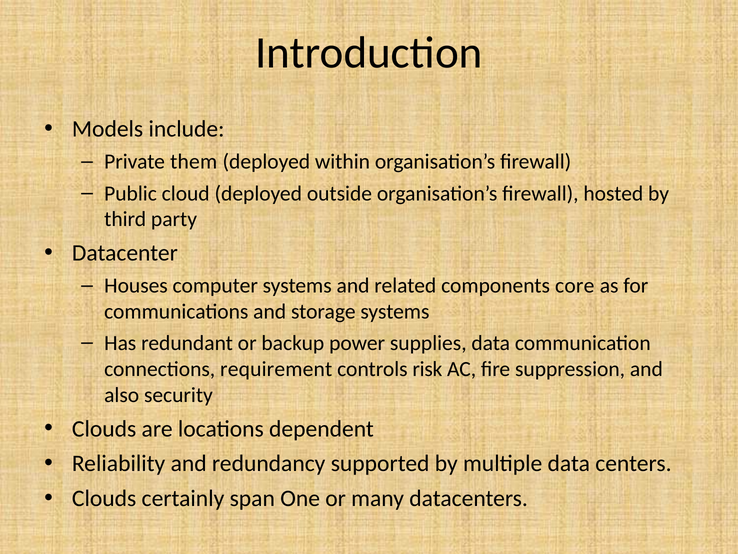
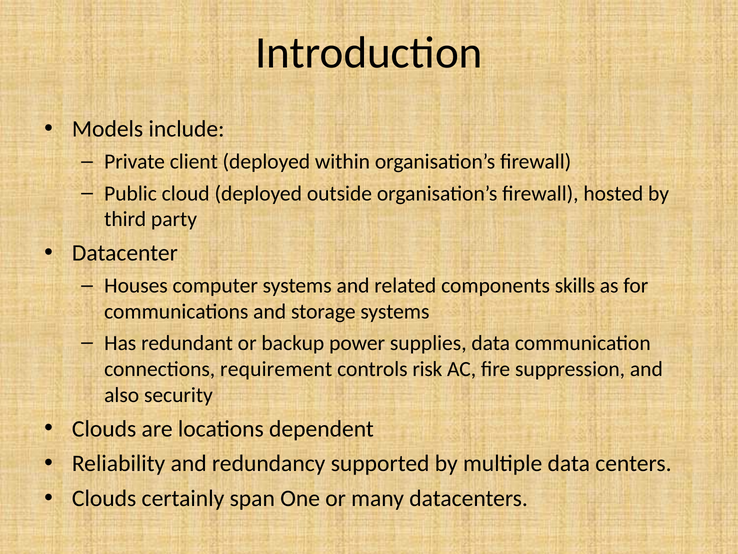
them: them -> client
core: core -> skills
